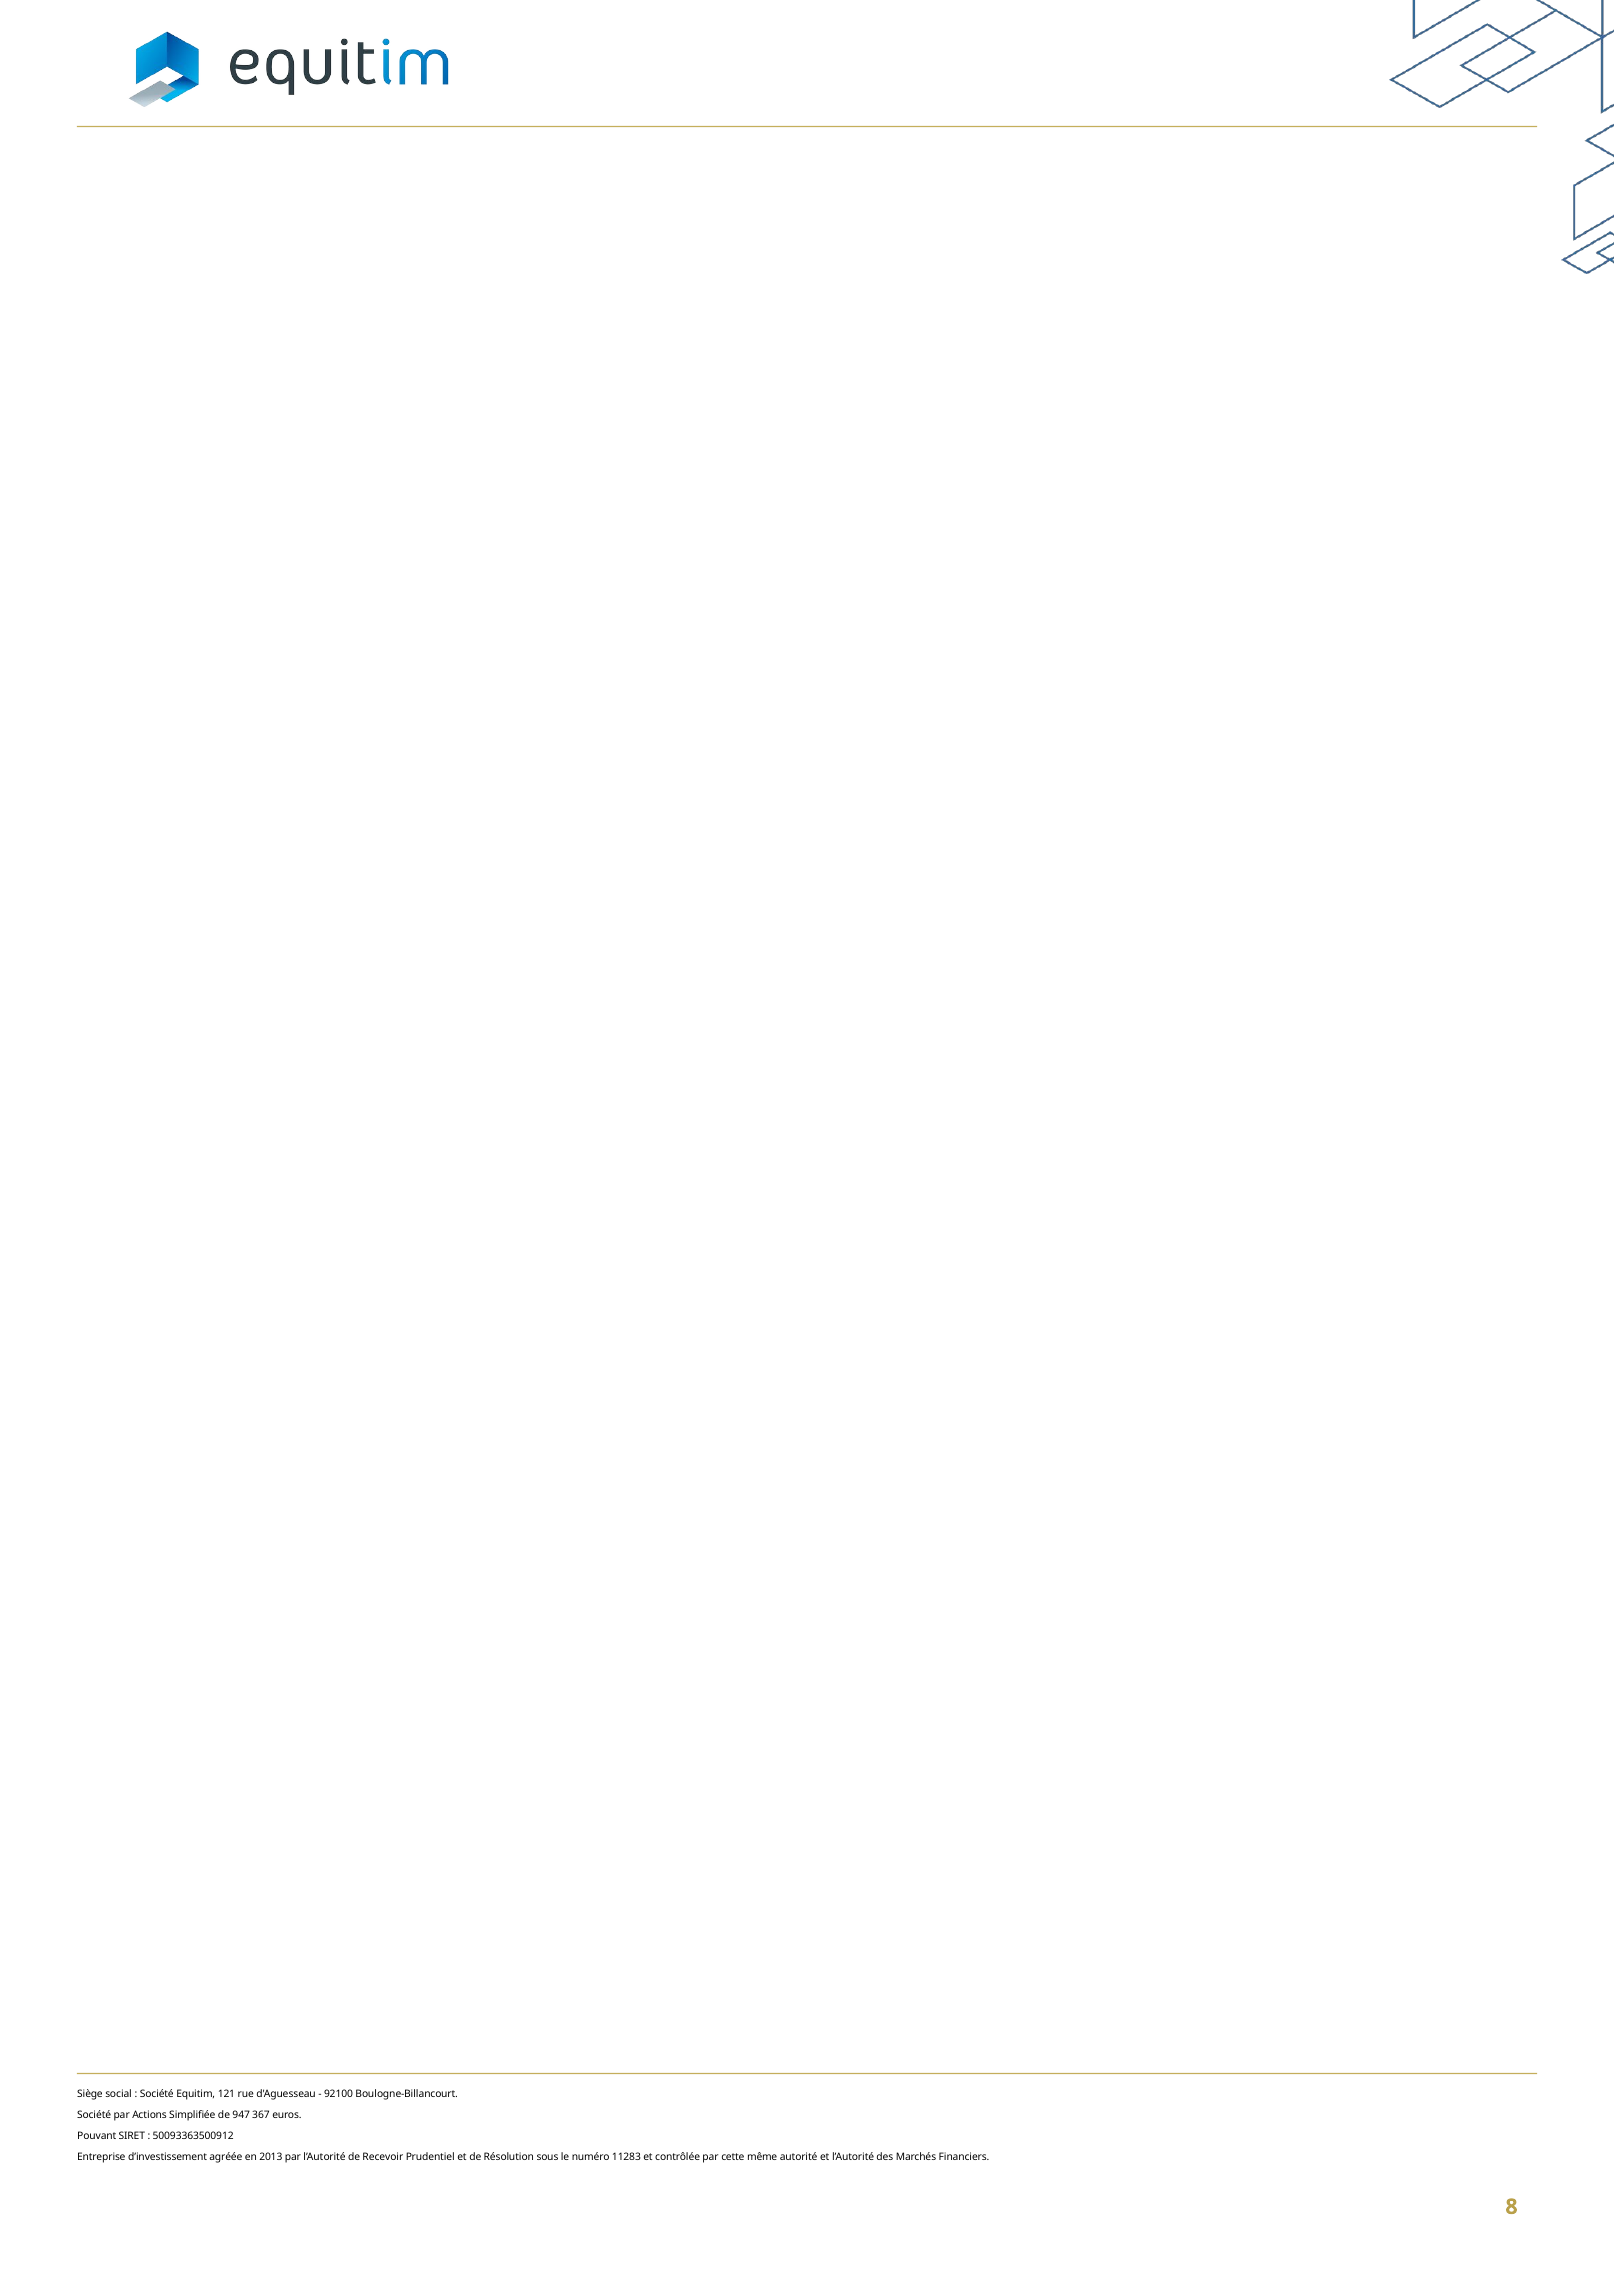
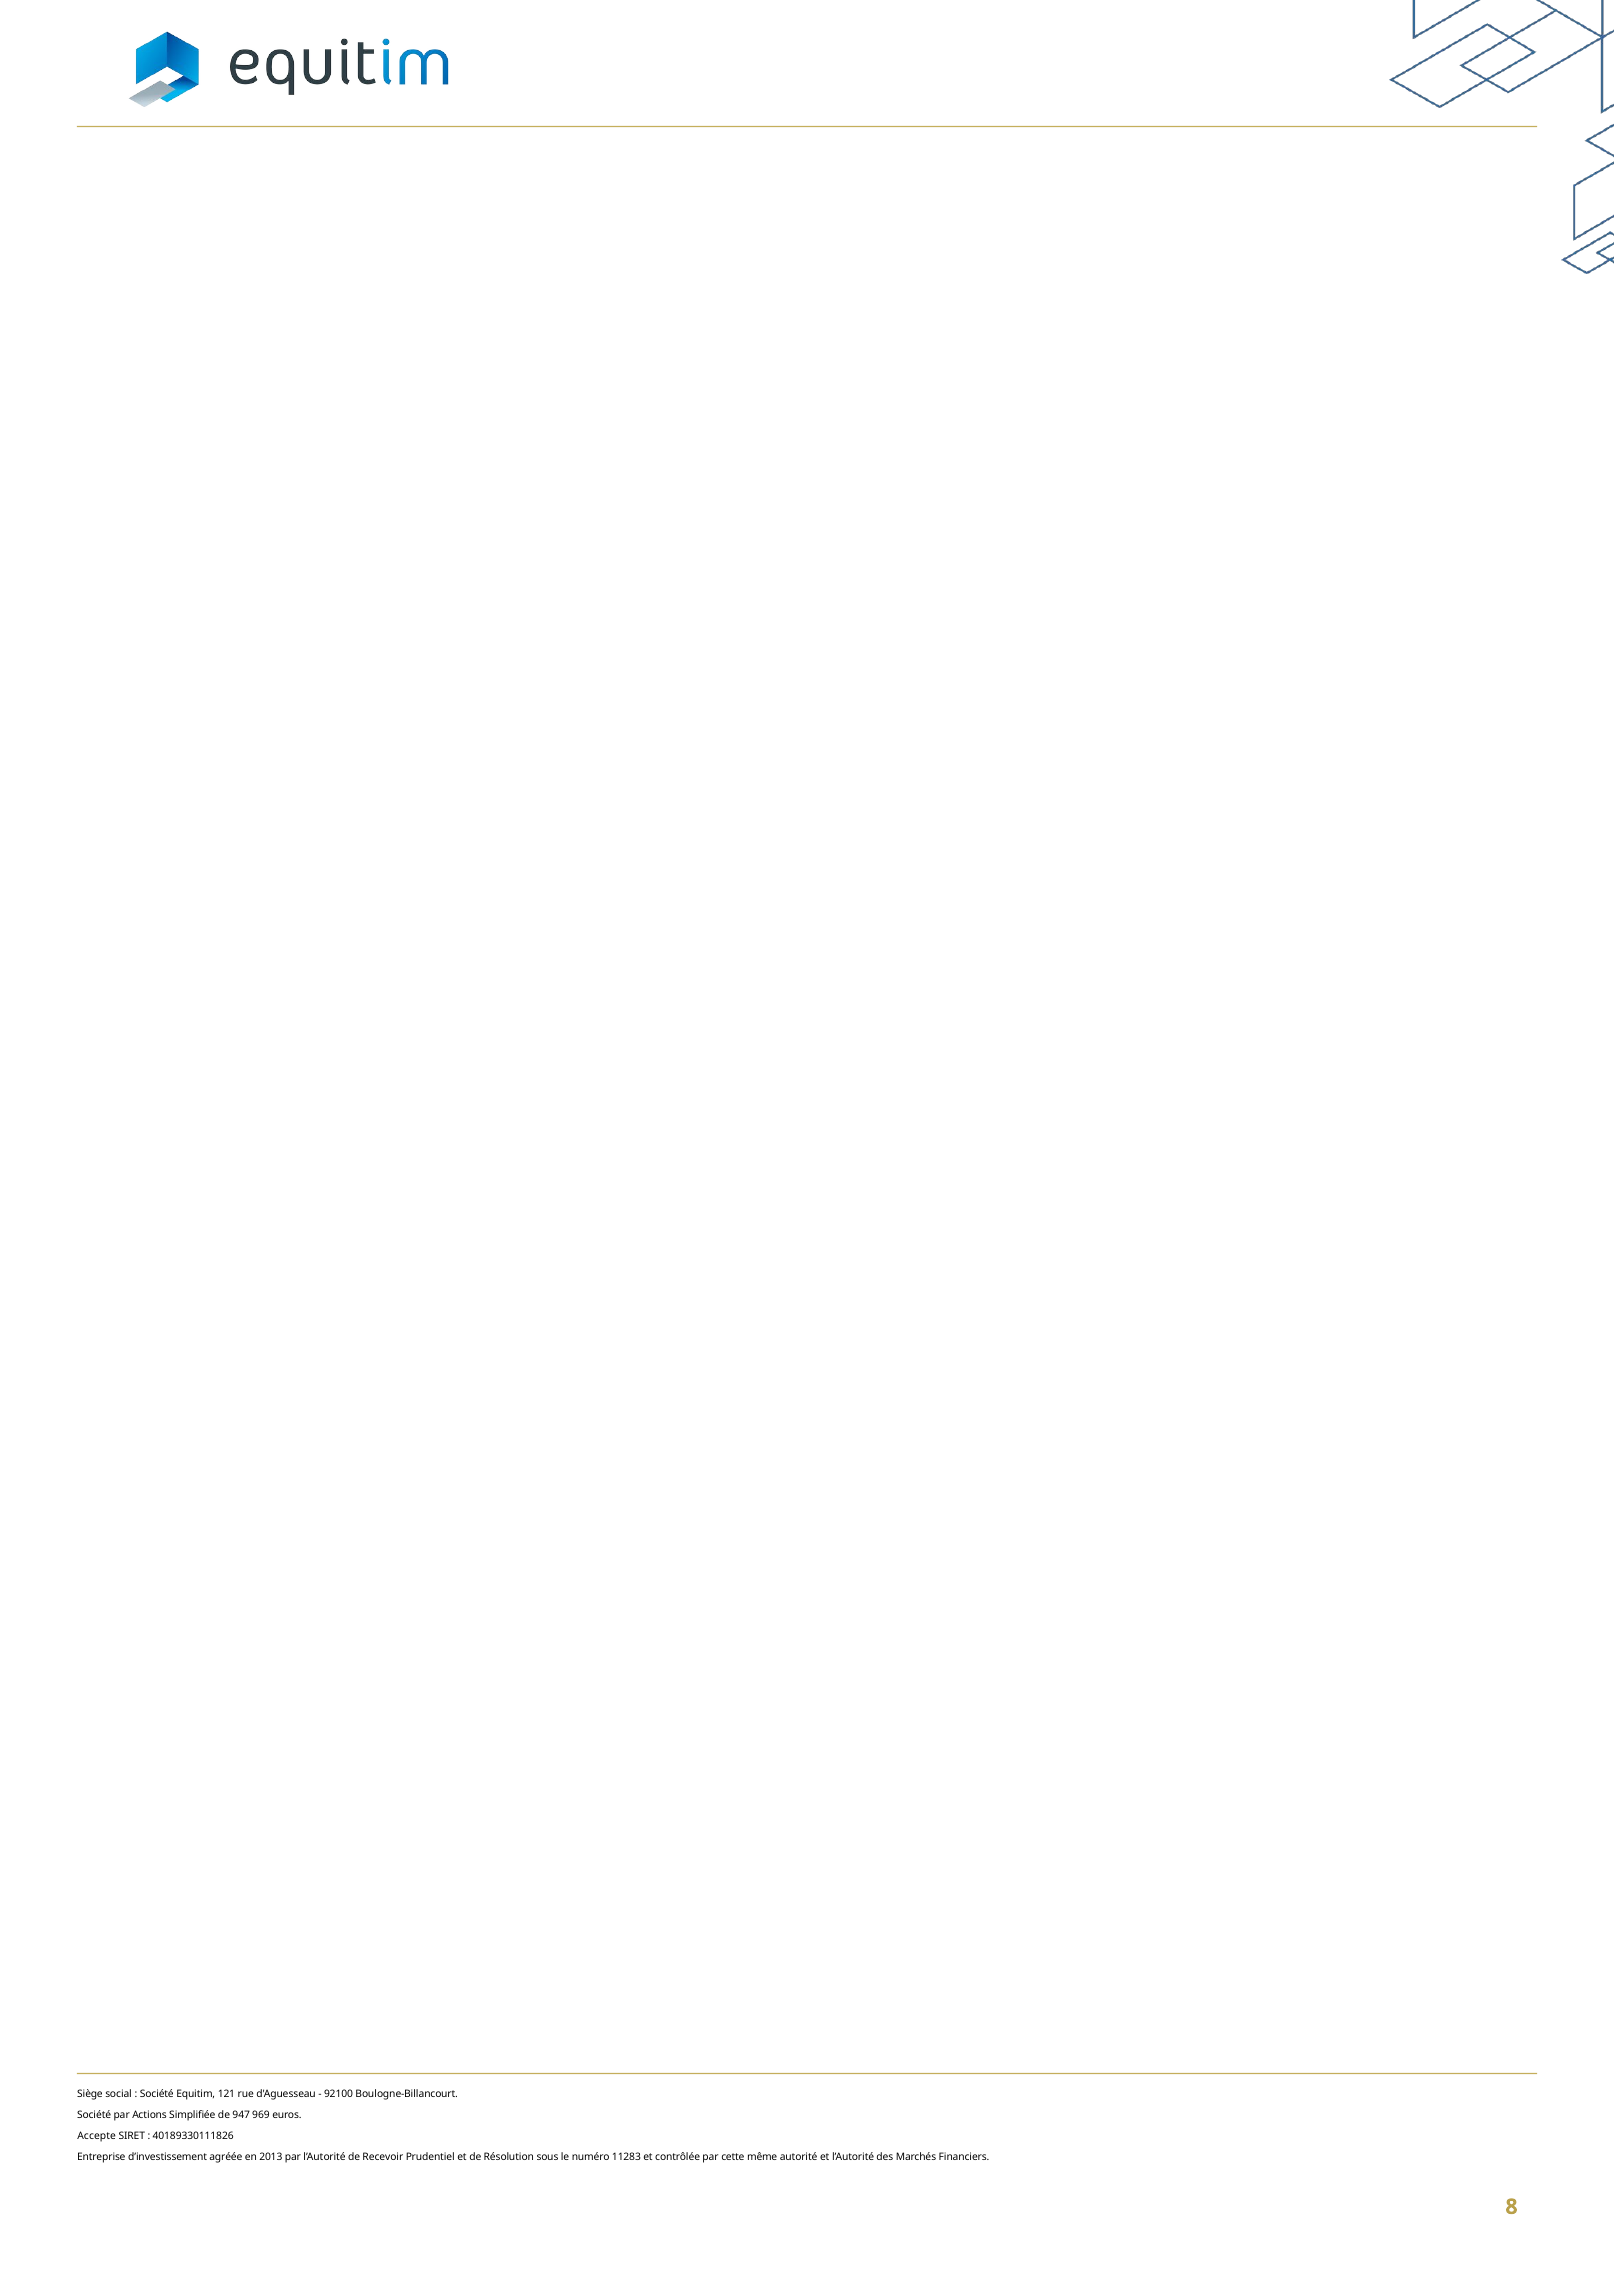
367: 367 -> 969
Pouvant: Pouvant -> Accepte
50093363500912: 50093363500912 -> 40189330111826
